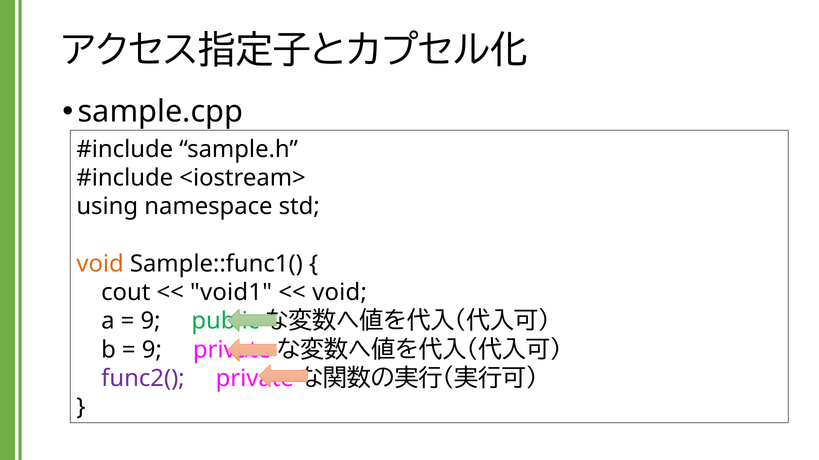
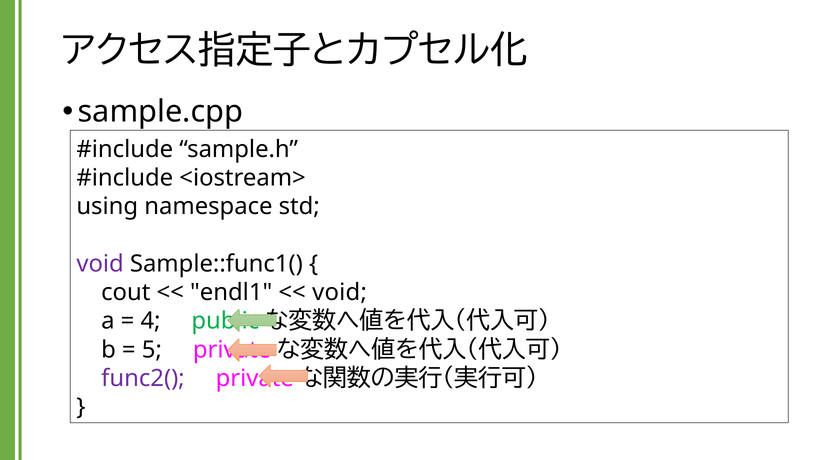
void at (100, 264) colour: orange -> purple
void1: void1 -> endl1
9 at (151, 322): 9 -> 4
9 at (152, 350): 9 -> 5
